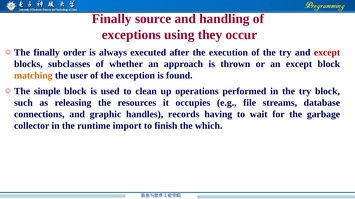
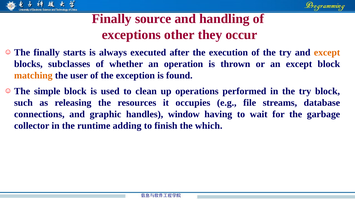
using: using -> other
order: order -> starts
except at (327, 53) colour: red -> orange
approach: approach -> operation
records: records -> window
import: import -> adding
